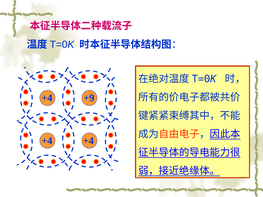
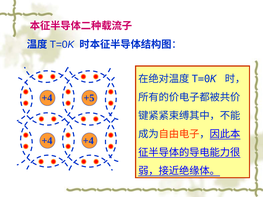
+9: +9 -> +5
